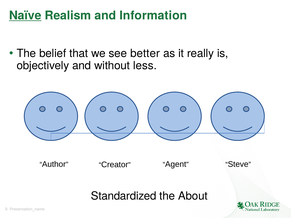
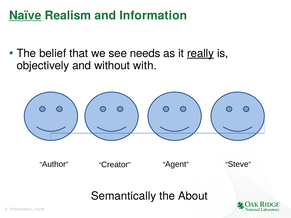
better: better -> needs
really underline: none -> present
less: less -> with
Standardized: Standardized -> Semantically
